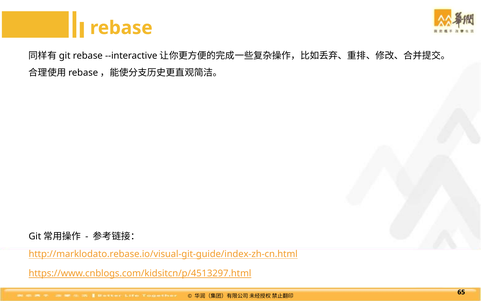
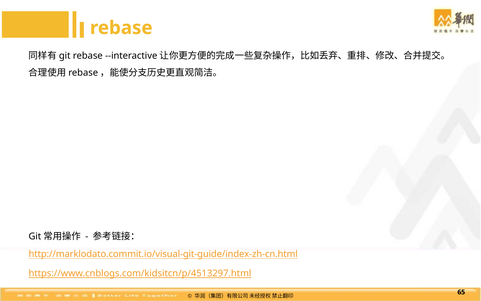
http://marklodato.rebase.io/visual-git-guide/index-zh-cn.html: http://marklodato.rebase.io/visual-git-guide/index-zh-cn.html -> http://marklodato.commit.io/visual-git-guide/index-zh-cn.html
